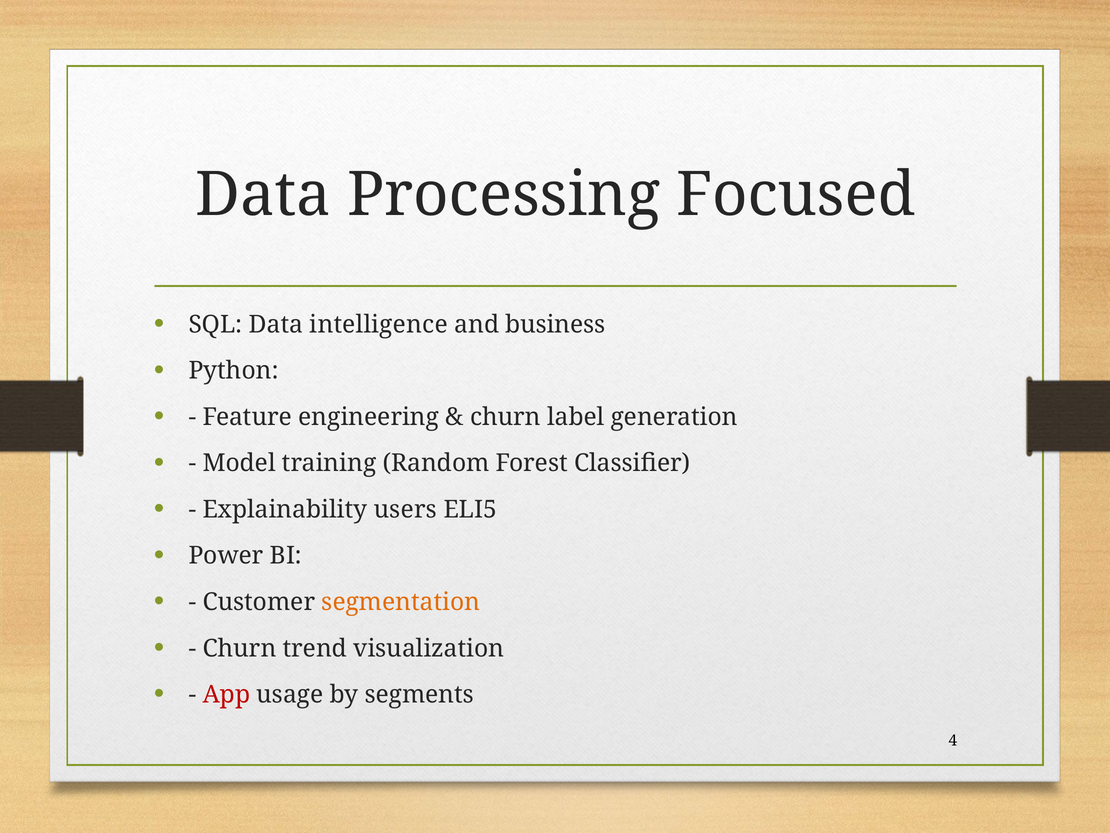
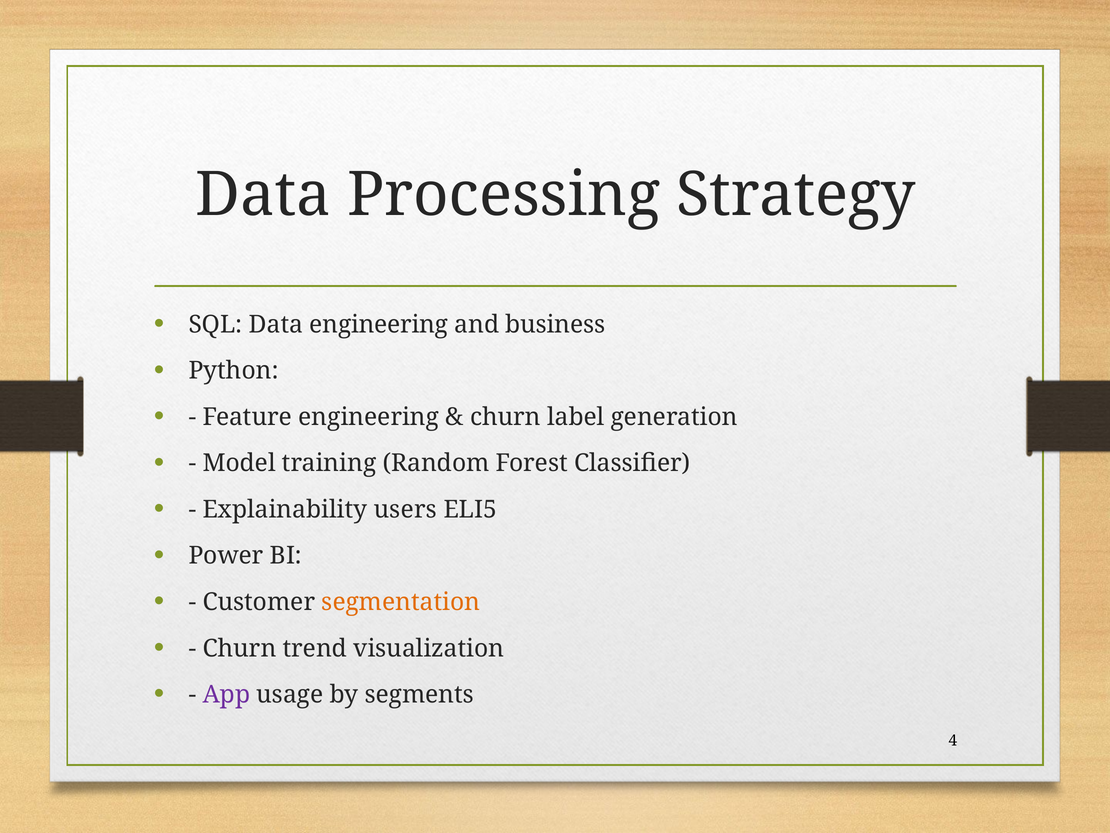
Focused: Focused -> Strategy
Data intelligence: intelligence -> engineering
App colour: red -> purple
